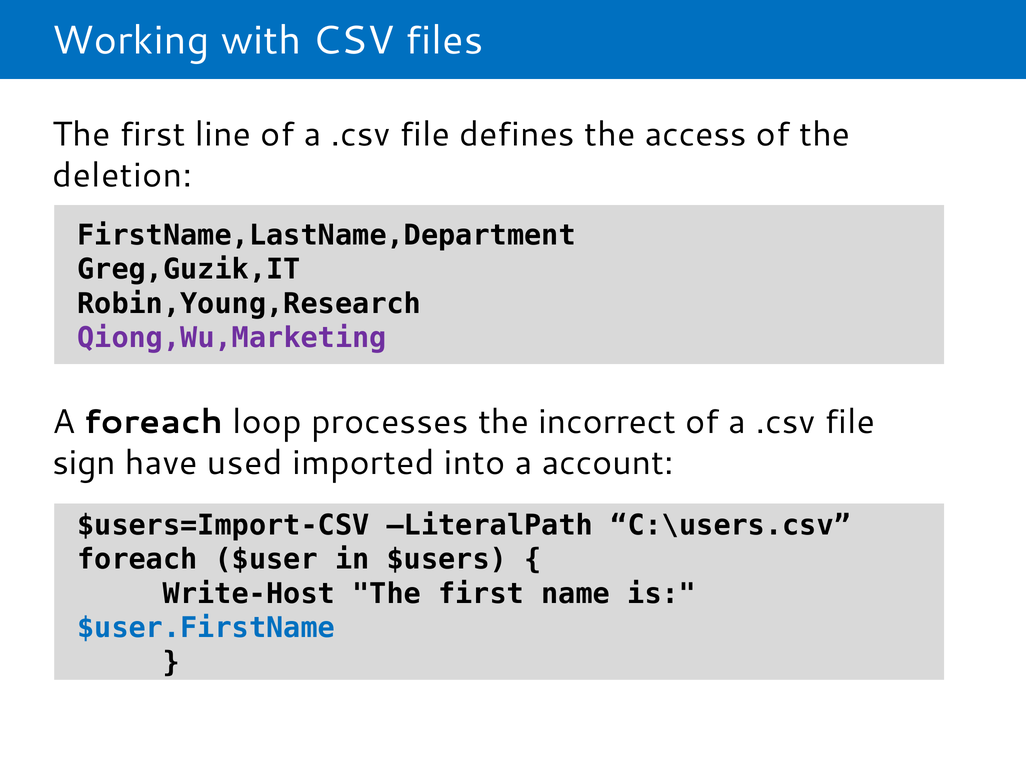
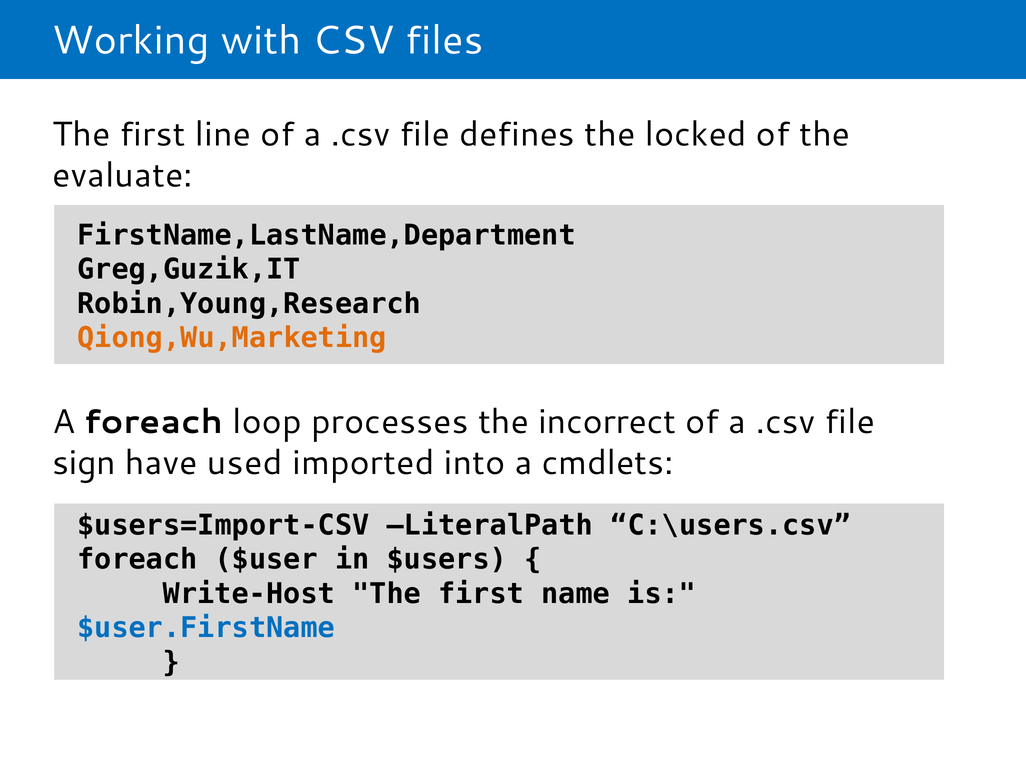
access: access -> locked
deletion: deletion -> evaluate
Qiong,Wu,Marketing colour: purple -> orange
account: account -> cmdlets
